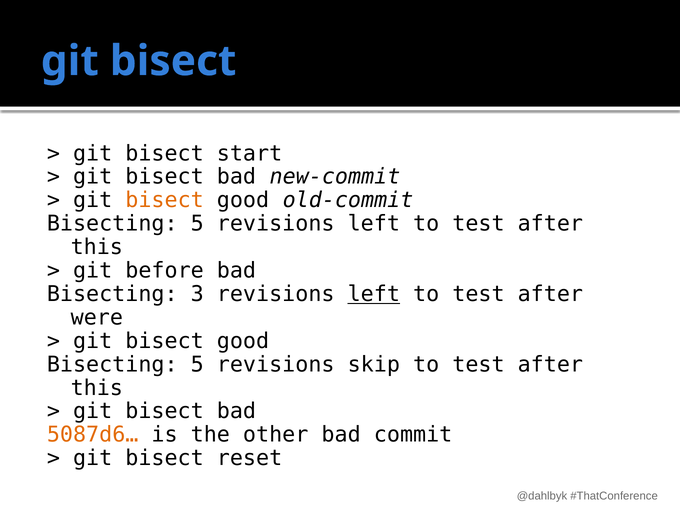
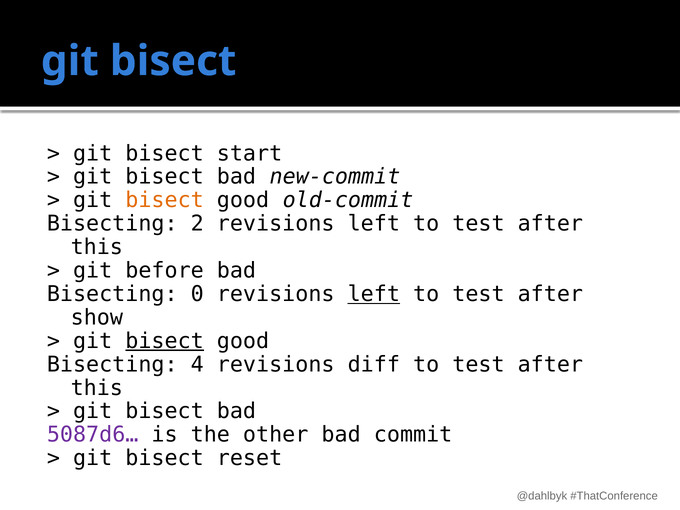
5 at (197, 224): 5 -> 2
3: 3 -> 0
were: were -> show
bisect at (165, 341) underline: none -> present
5 at (197, 364): 5 -> 4
skip: skip -> diff
5087d6… colour: orange -> purple
